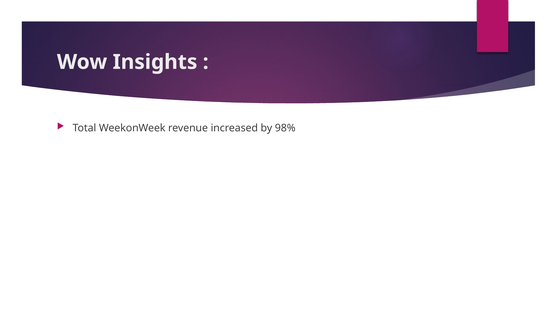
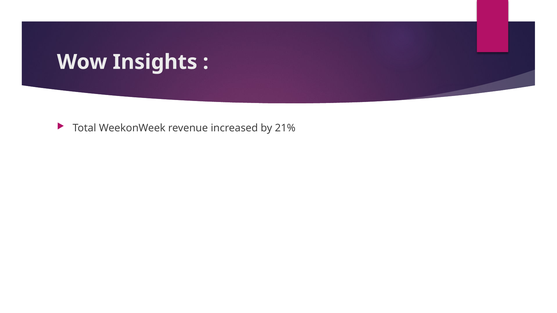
98%: 98% -> 21%
